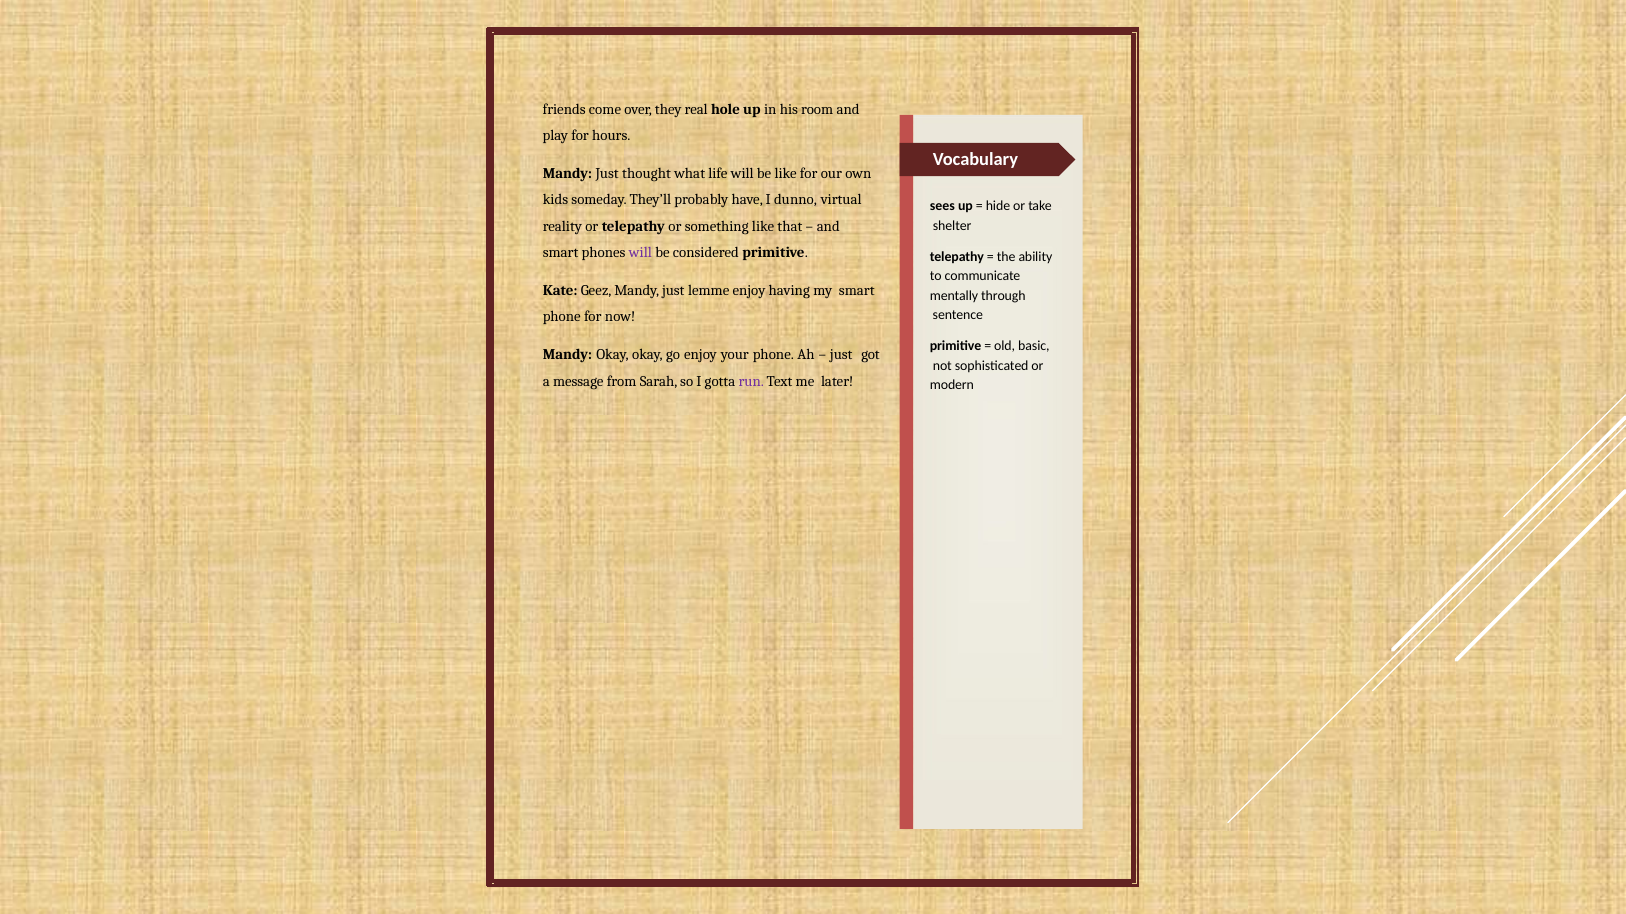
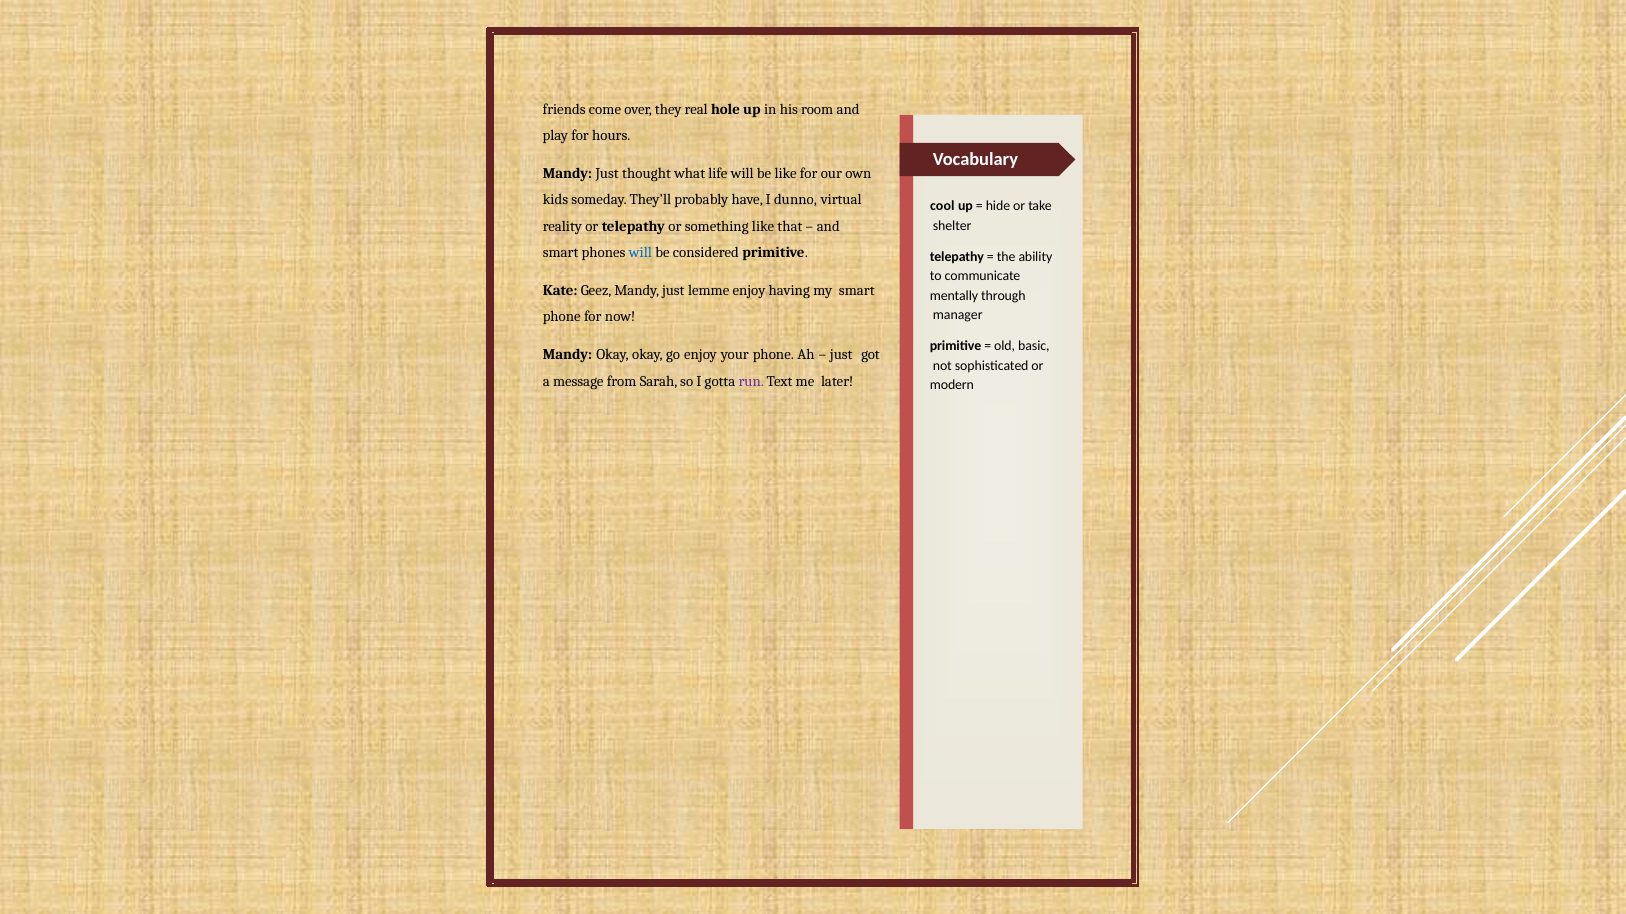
sees: sees -> cool
will at (640, 253) colour: purple -> blue
sentence: sentence -> manager
